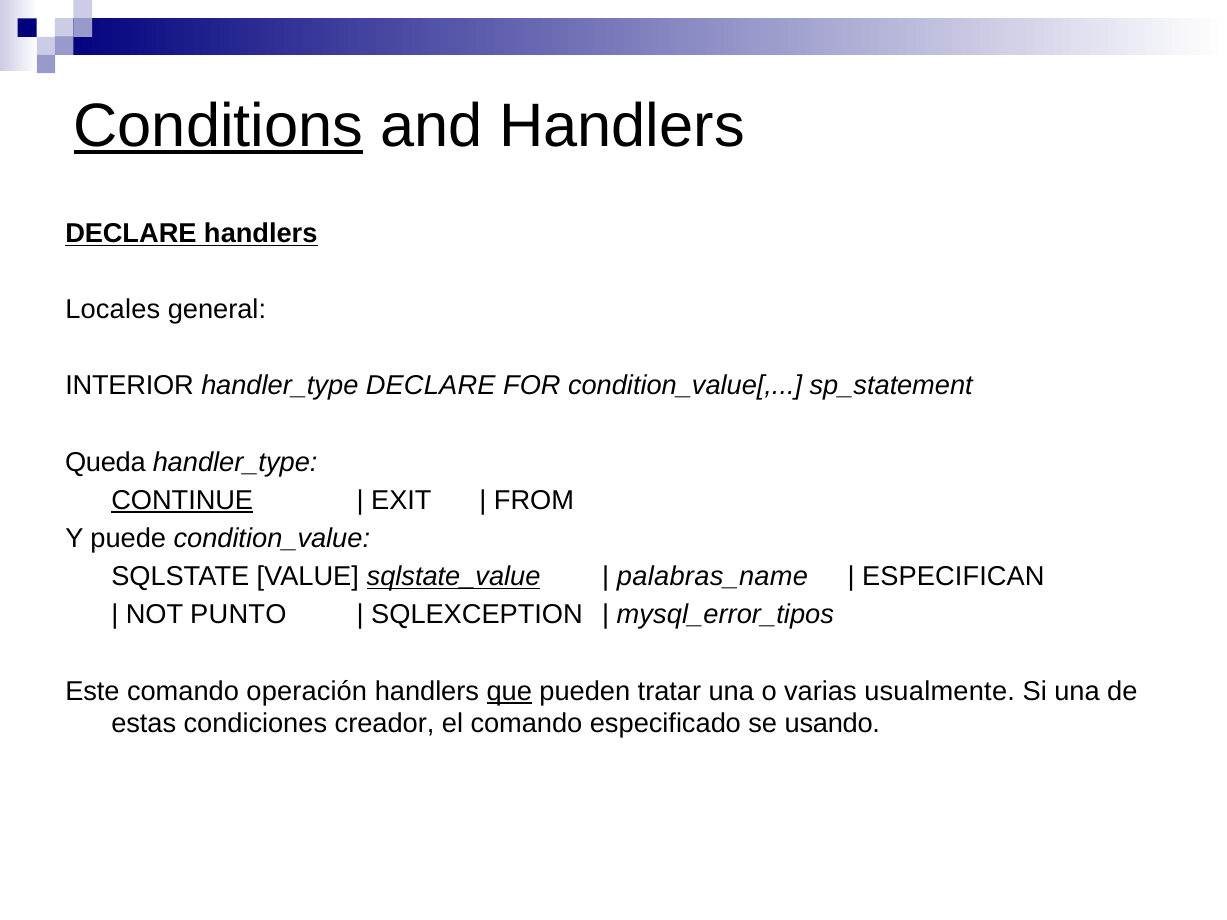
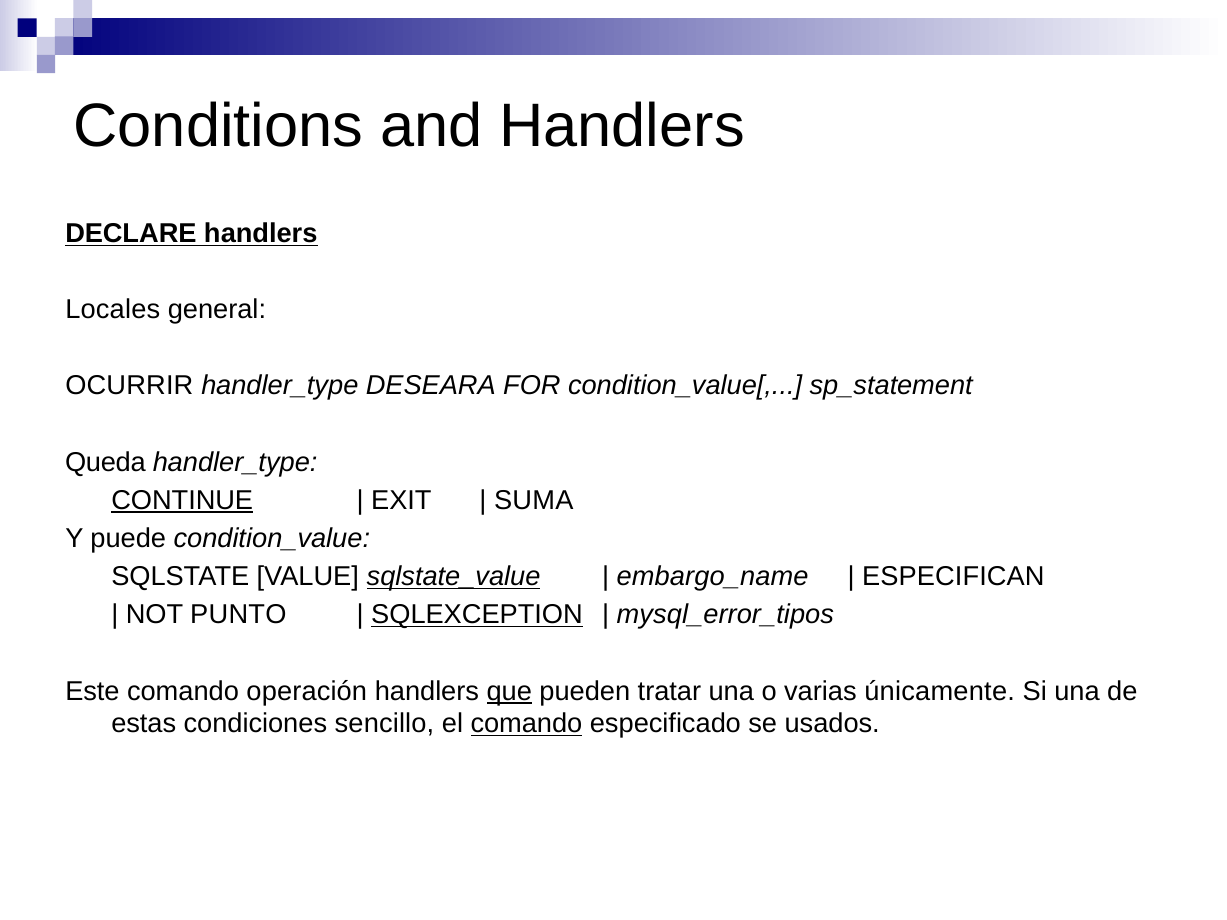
Conditions underline: present -> none
INTERIOR: INTERIOR -> OCURRIR
handler_type DECLARE: DECLARE -> DESEARA
FROM: FROM -> SUMA
palabras_name: palabras_name -> embargo_name
SQLEXCEPTION underline: none -> present
usualmente: usualmente -> únicamente
creador: creador -> sencillo
comando at (526, 724) underline: none -> present
usando: usando -> usados
